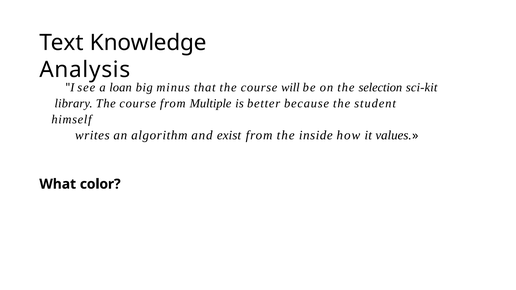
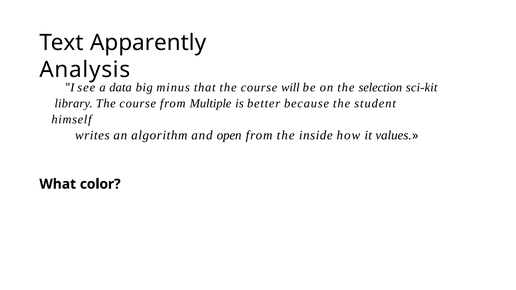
Knowledge: Knowledge -> Apparently
loan: loan -> data
exist: exist -> open
